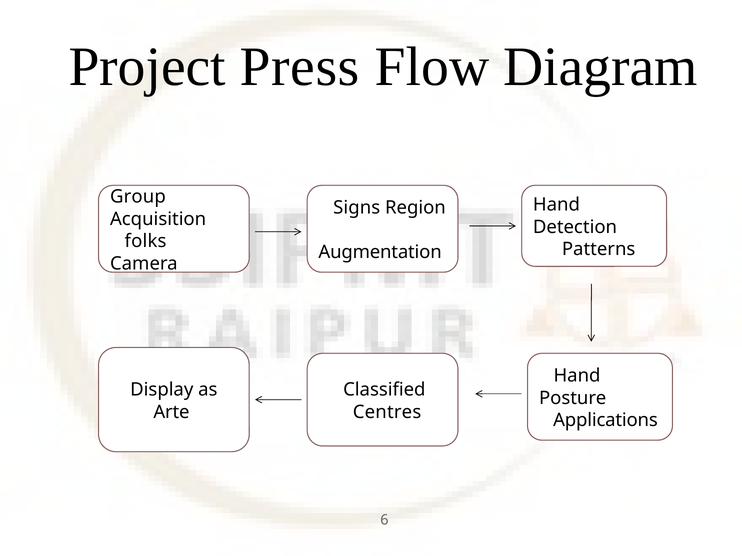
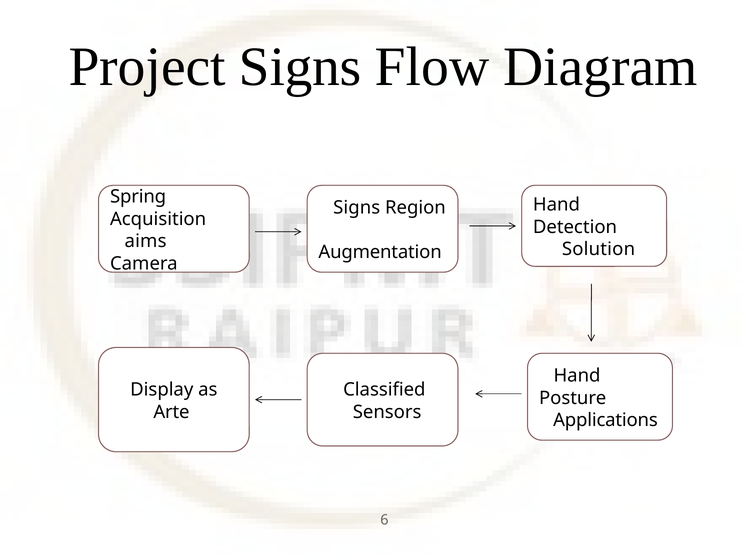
Project Press: Press -> Signs
Group: Group -> Spring
folks: folks -> aims
Patterns: Patterns -> Solution
Centres: Centres -> Sensors
